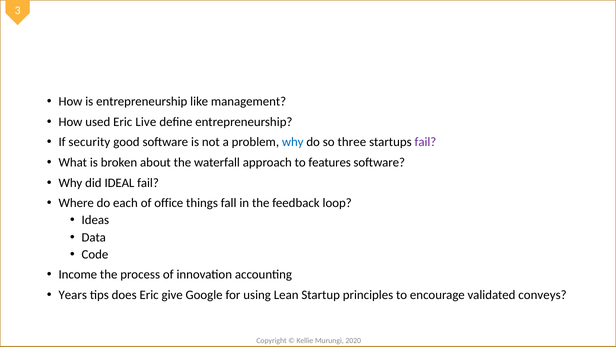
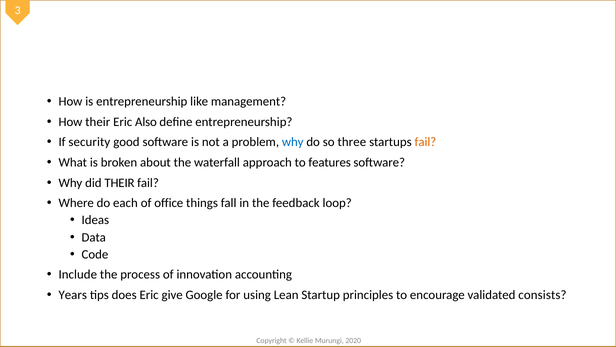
How used: used -> their
Live: Live -> Also
fail at (425, 142) colour: purple -> orange
did IDEAL: IDEAL -> THEIR
Income: Income -> Include
conveys: conveys -> consists
